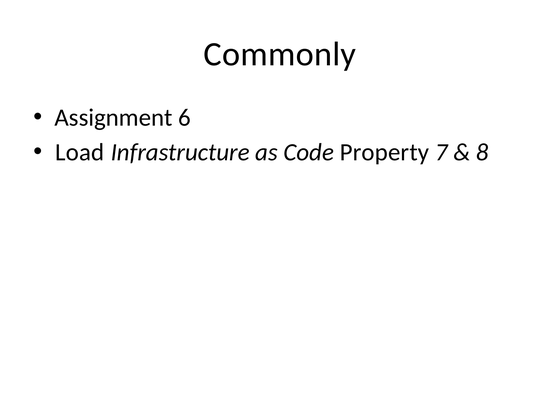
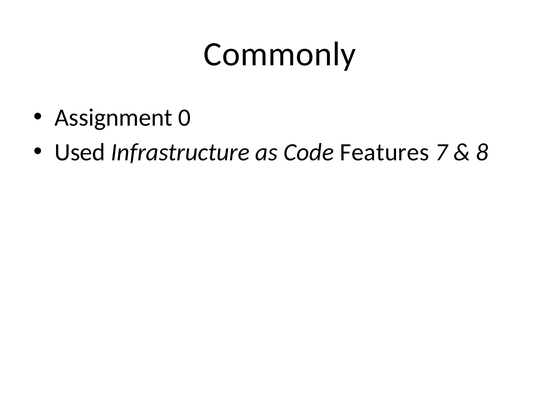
6: 6 -> 0
Load: Load -> Used
Property: Property -> Features
